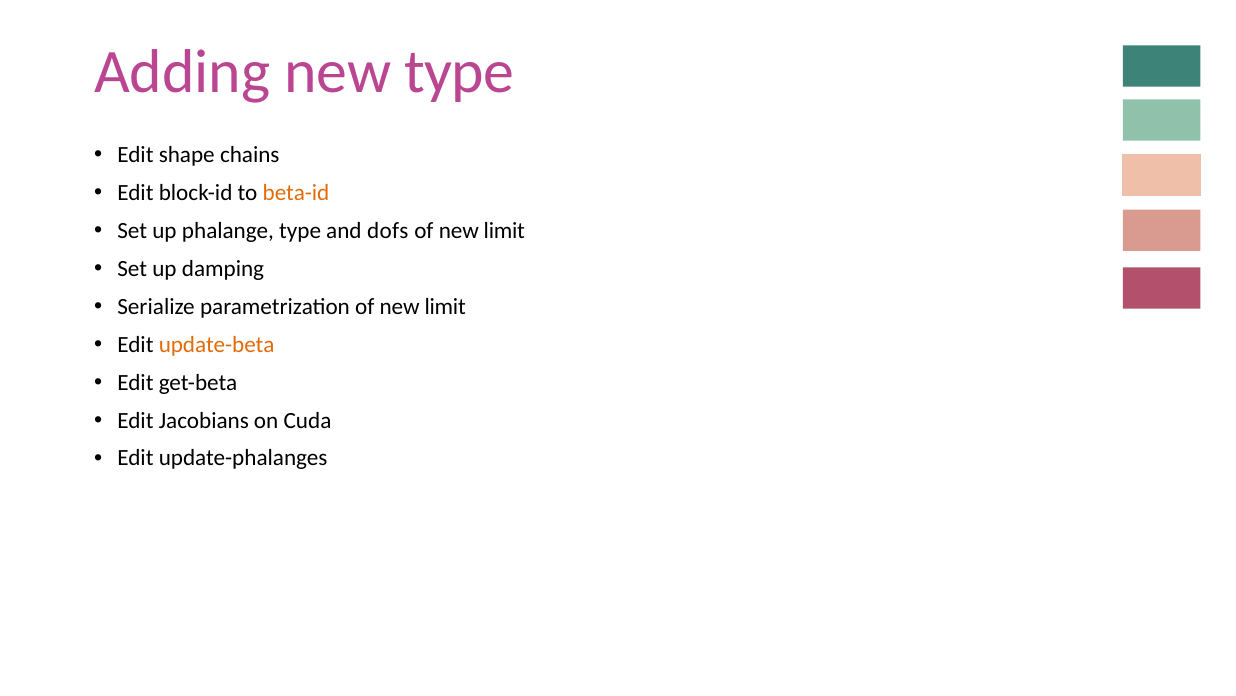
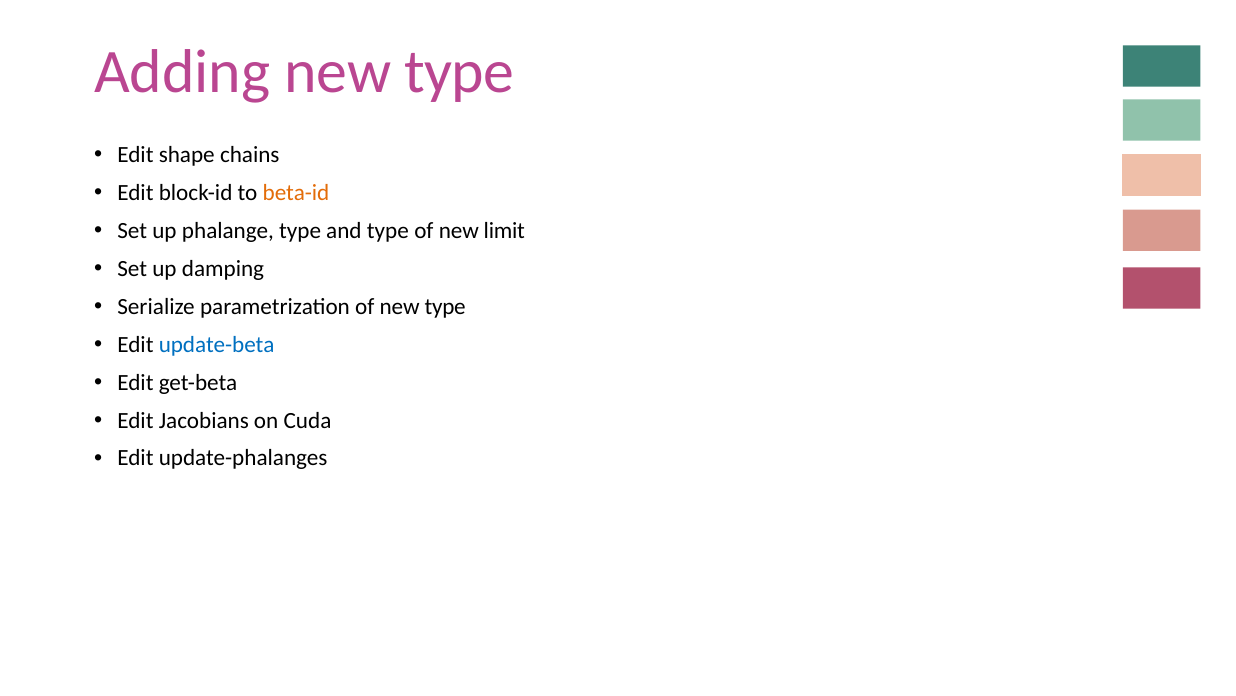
and dofs: dofs -> type
parametrization of new limit: limit -> type
update-beta colour: orange -> blue
